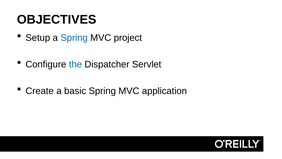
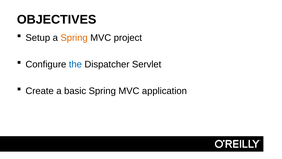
Spring at (74, 38) colour: blue -> orange
